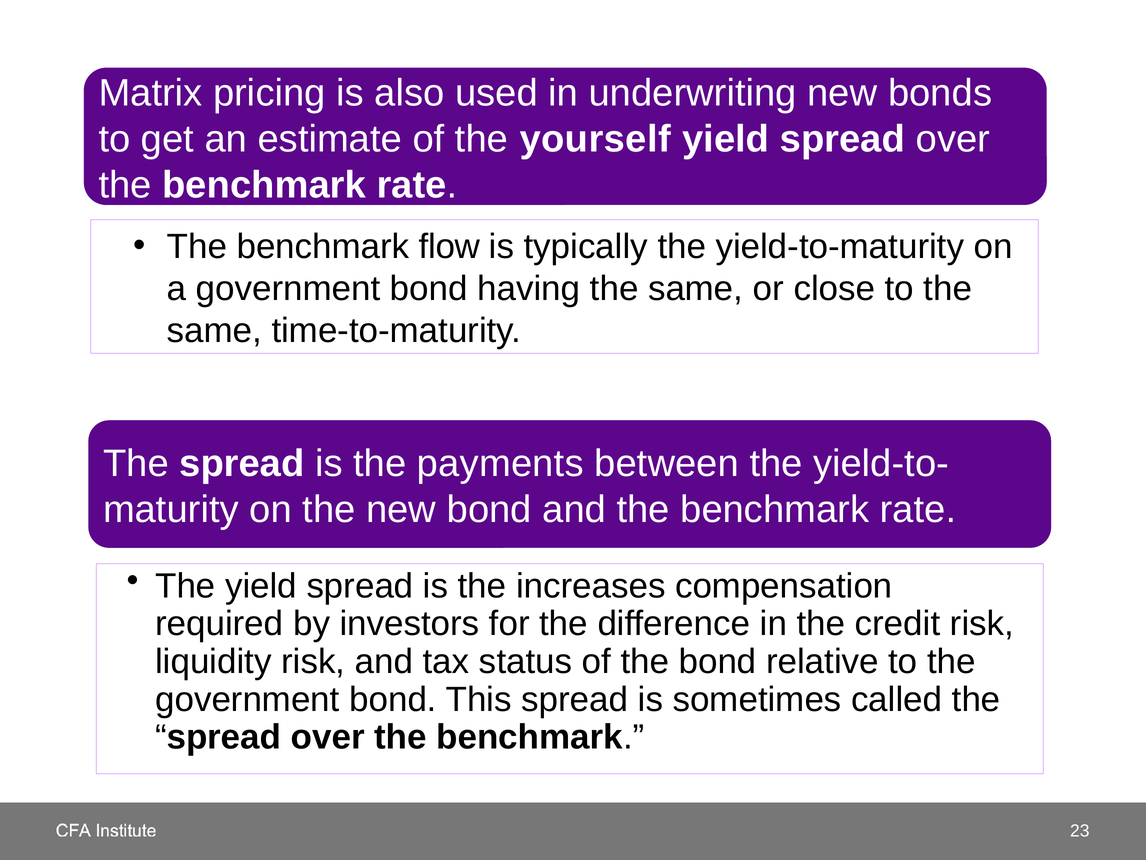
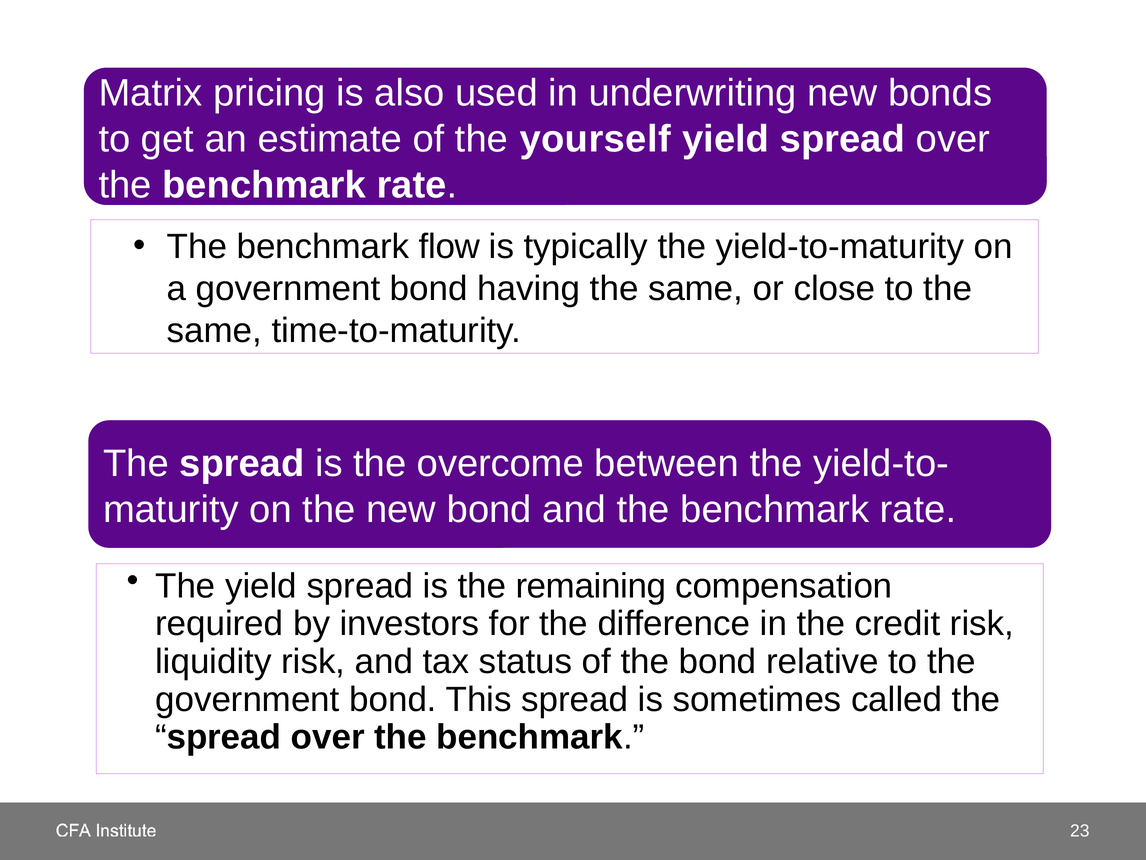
payments: payments -> overcome
increases: increases -> remaining
